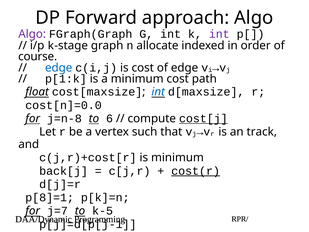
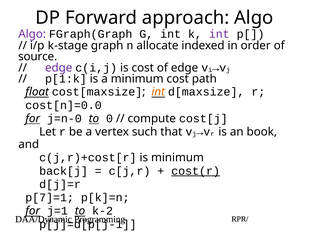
course: course -> source
edge at (59, 68) colour: blue -> purple
int at (158, 92) colour: blue -> orange
j=n-8: j=n-8 -> j=n-0
6: 6 -> 0
cost[j underline: present -> none
track: track -> book
p[8]=1: p[8]=1 -> p[7]=1
j=7: j=7 -> j=1
k-5: k-5 -> k-2
